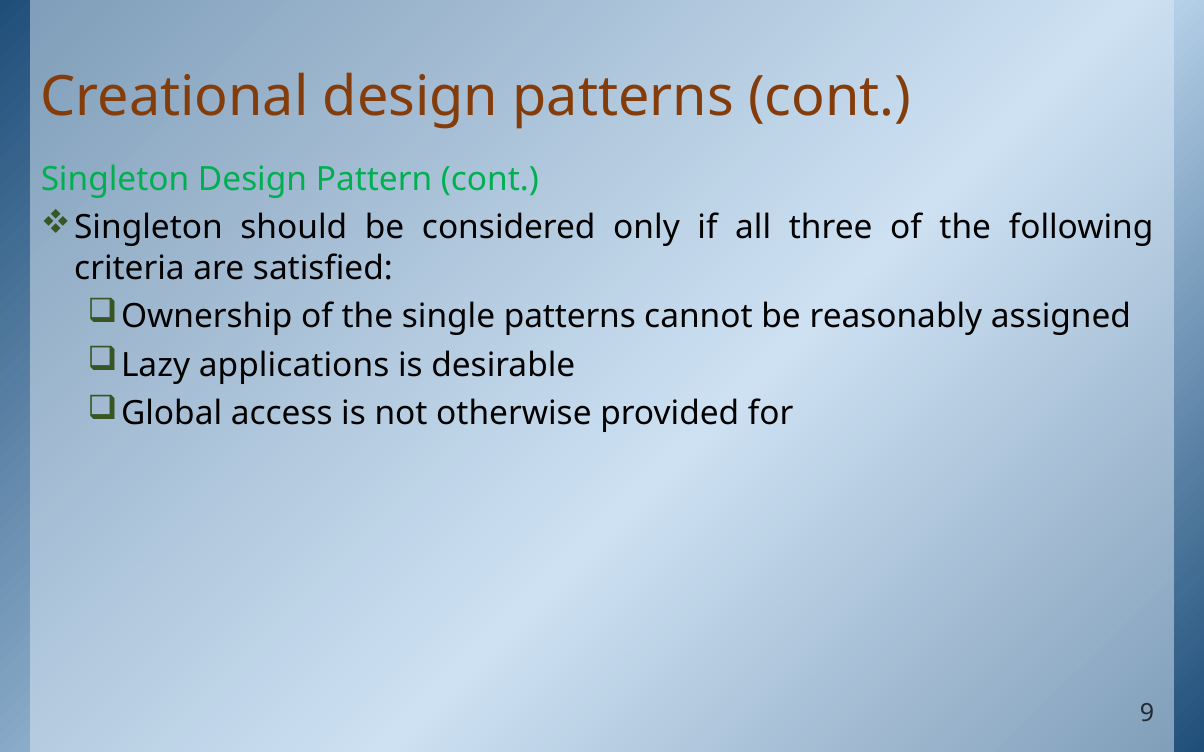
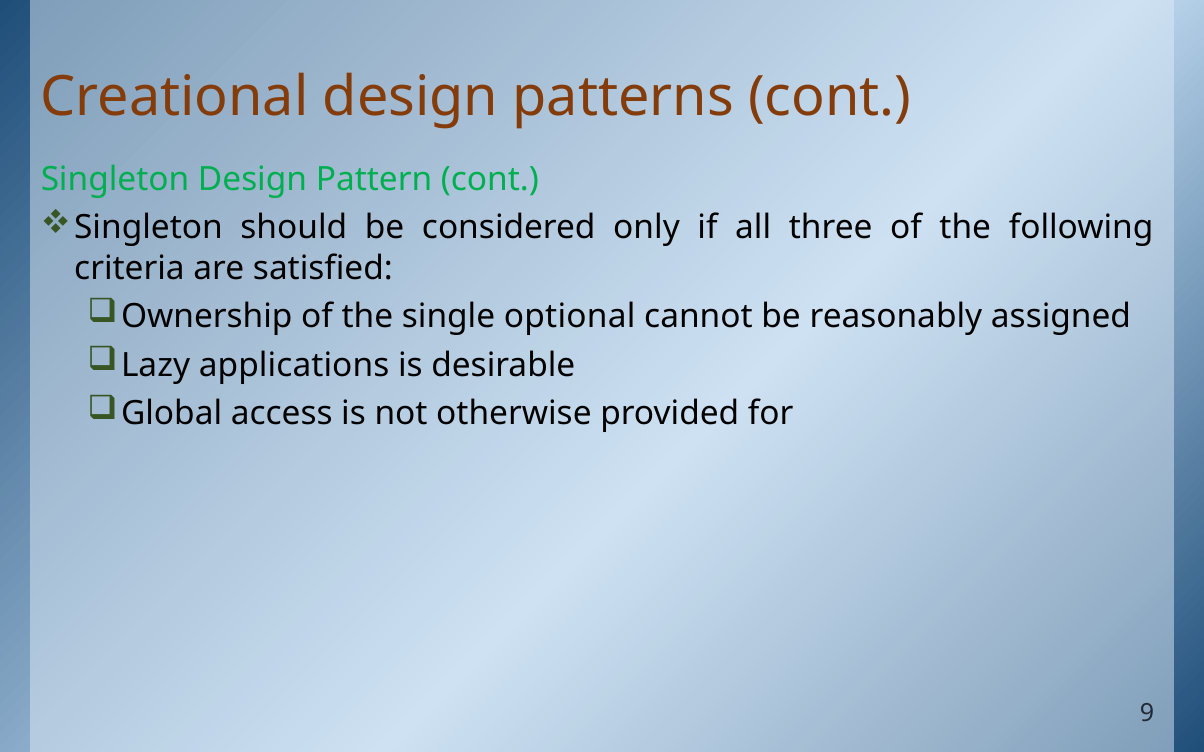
single patterns: patterns -> optional
